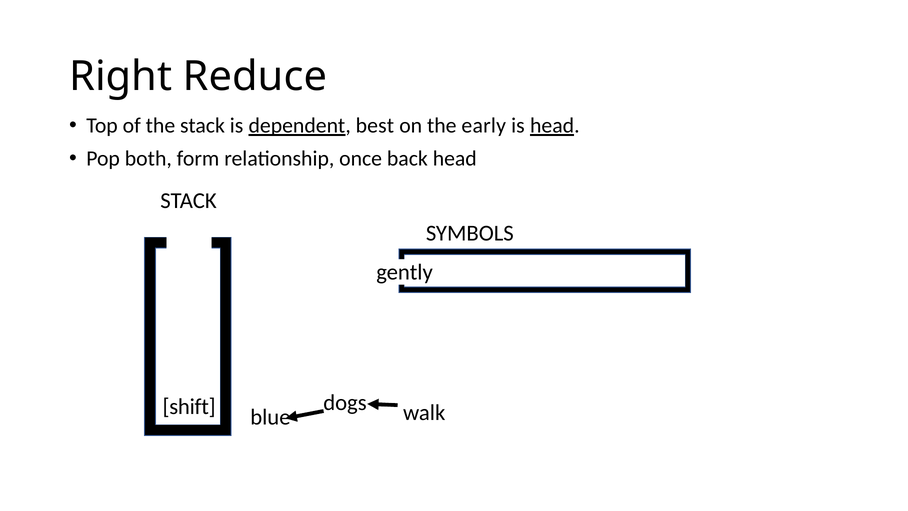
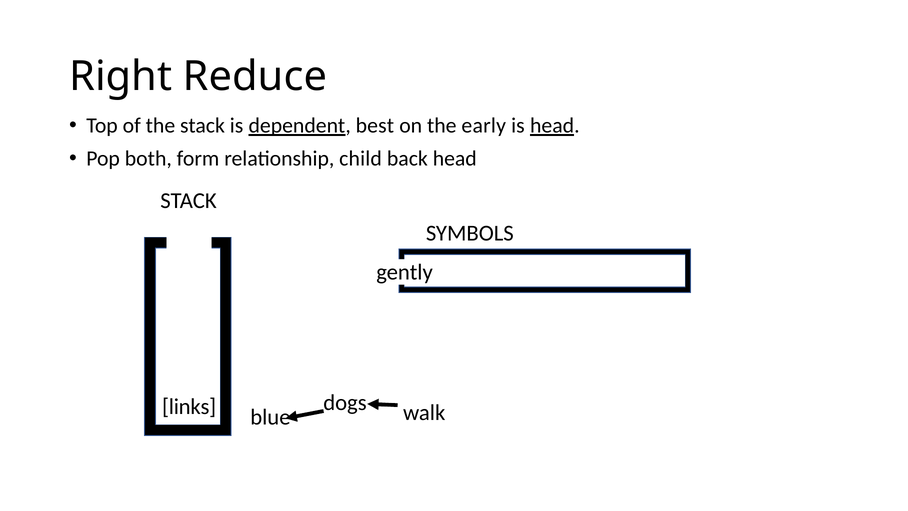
once: once -> child
shift: shift -> links
